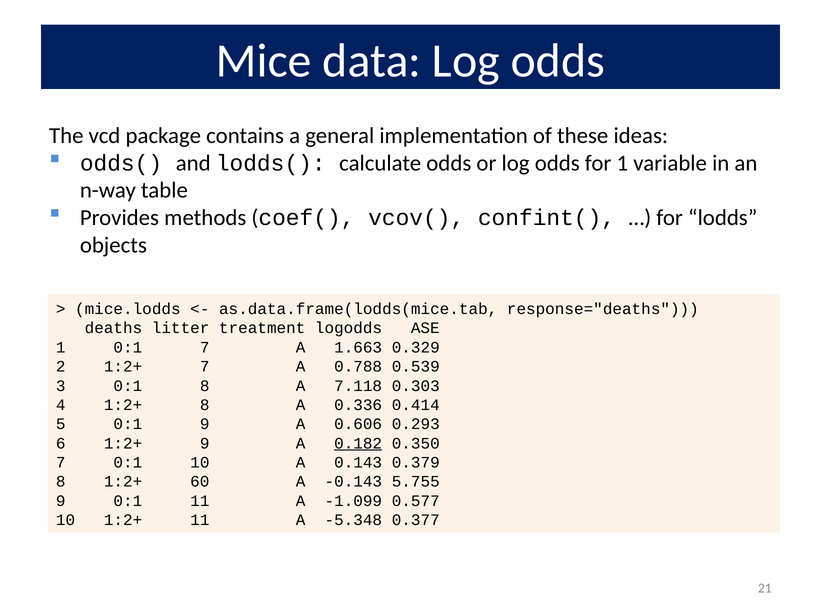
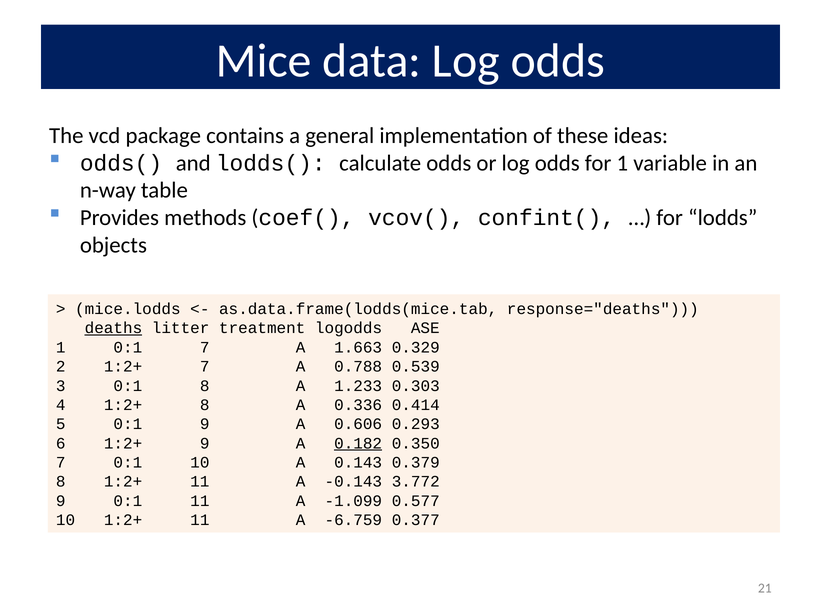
deaths underline: none -> present
7.118: 7.118 -> 1.233
8 1:2+ 60: 60 -> 11
5.755: 5.755 -> 3.772
-5.348: -5.348 -> -6.759
